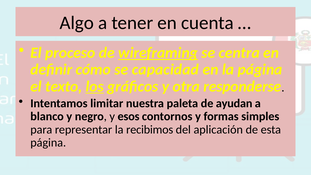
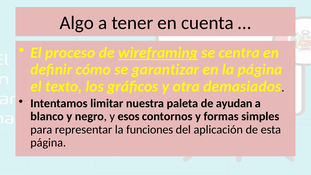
capacidad: capacidad -> garantizar
los underline: present -> none
responderse: responderse -> demasiados
recibimos: recibimos -> funciones
